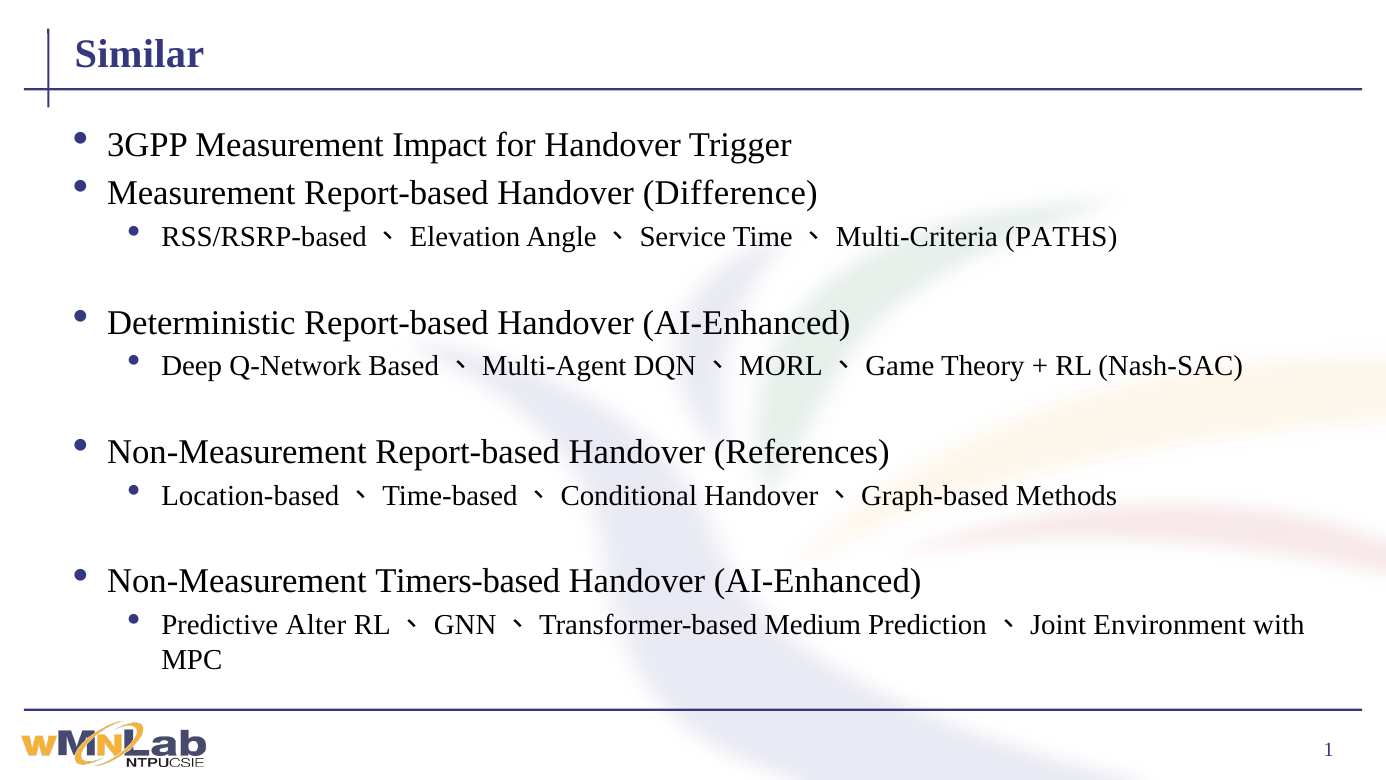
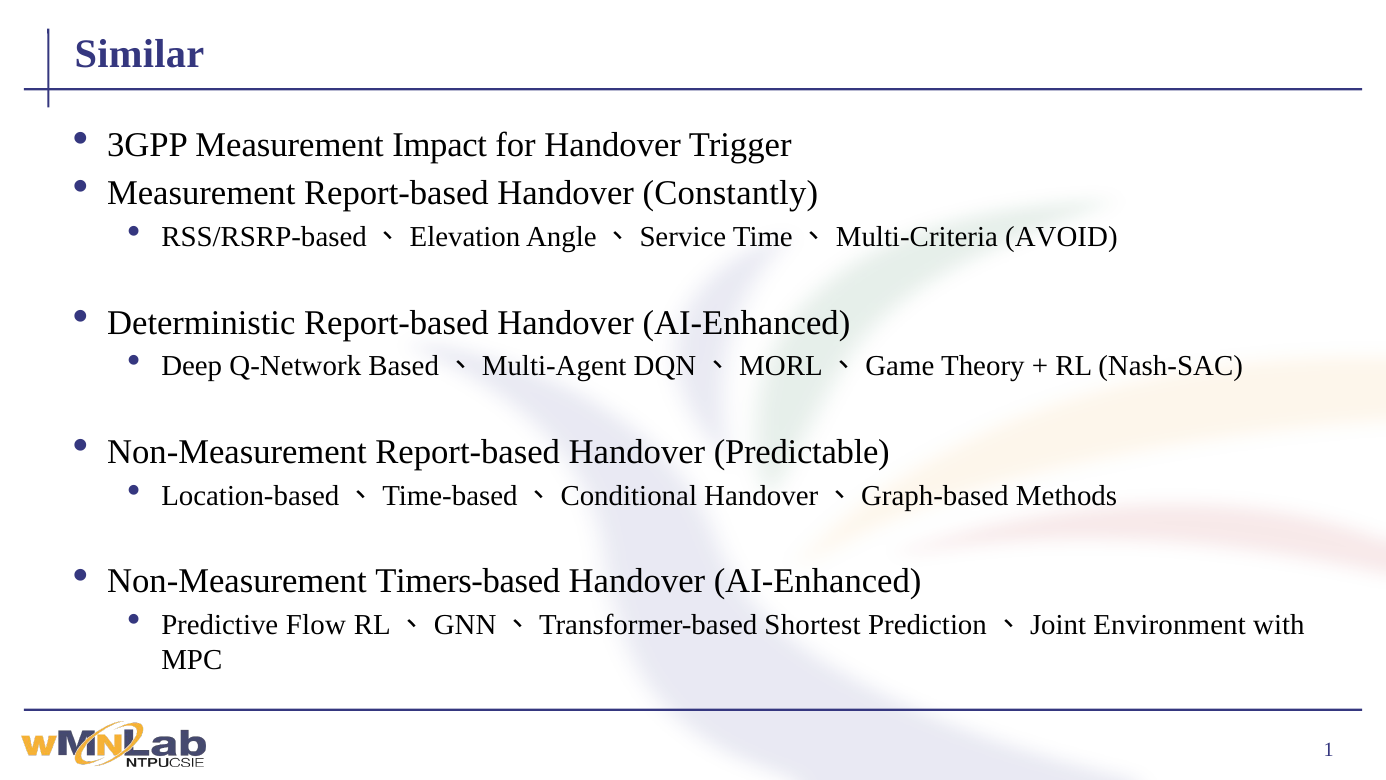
Difference: Difference -> Constantly
PATHS: PATHS -> AVOID
References: References -> Predictable
Alter: Alter -> Flow
Medium: Medium -> Shortest
